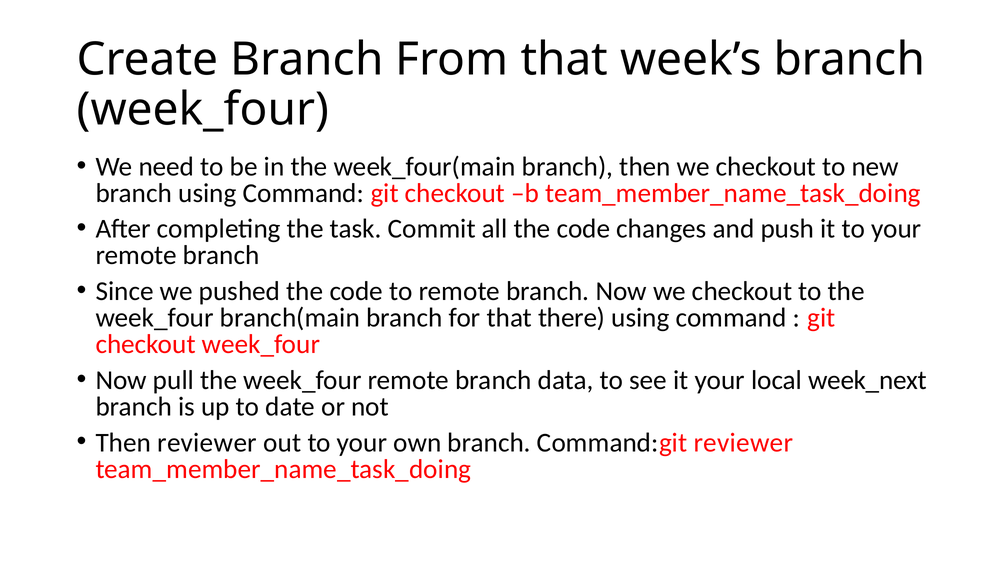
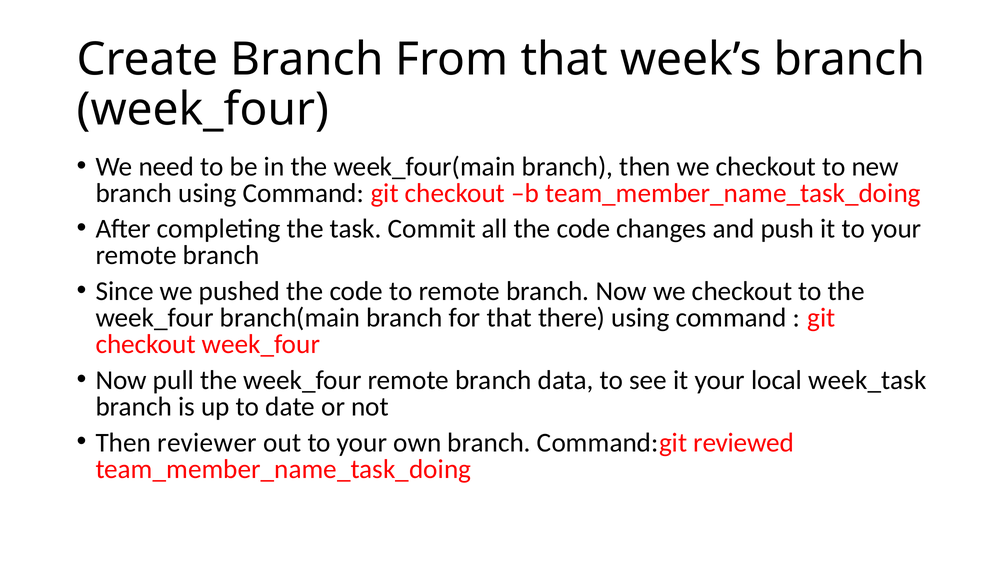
week_next: week_next -> week_task
Command:git reviewer: reviewer -> reviewed
